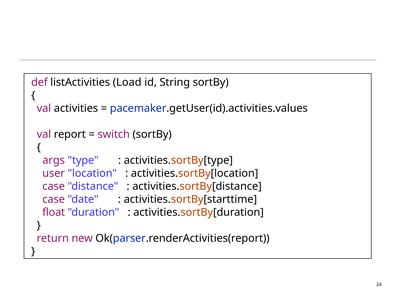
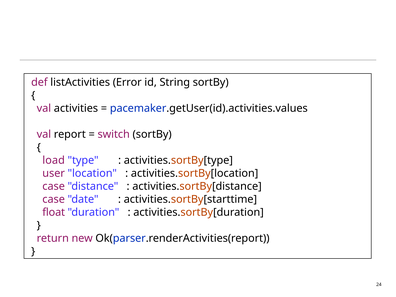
Load: Load -> Error
args: args -> load
